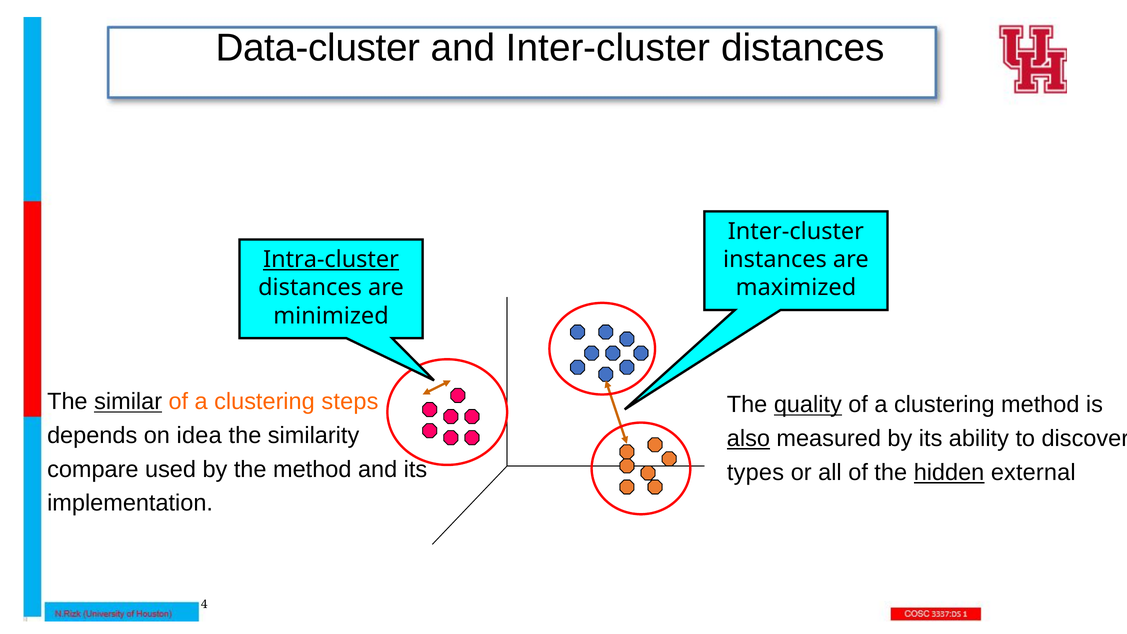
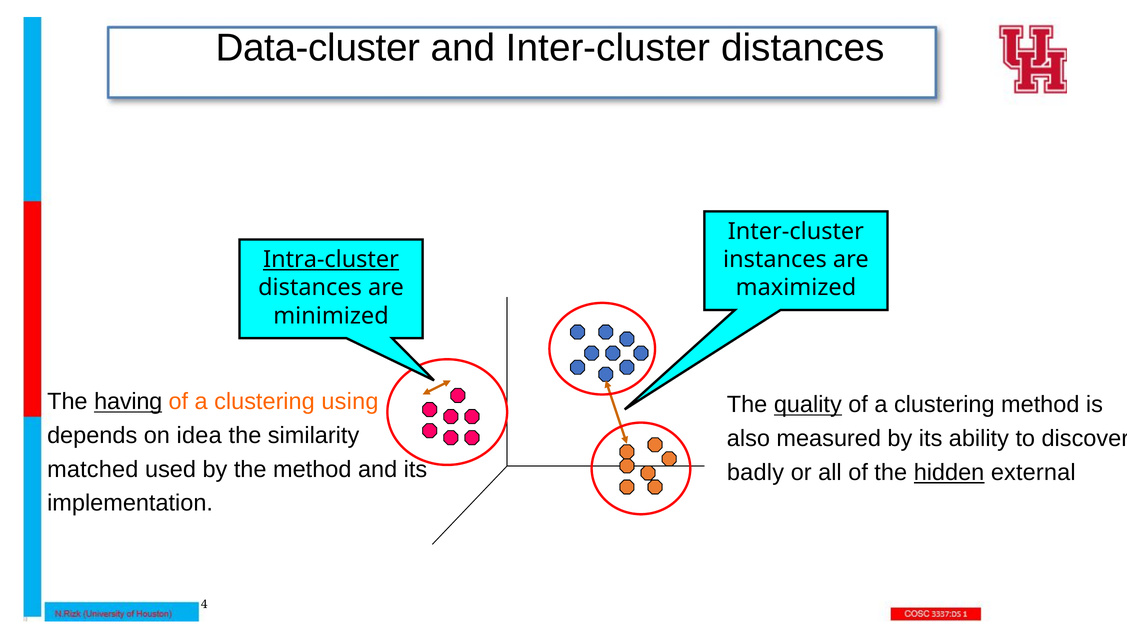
similar: similar -> having
steps: steps -> using
also underline: present -> none
compare: compare -> matched
types: types -> badly
